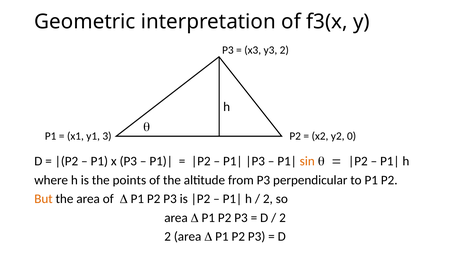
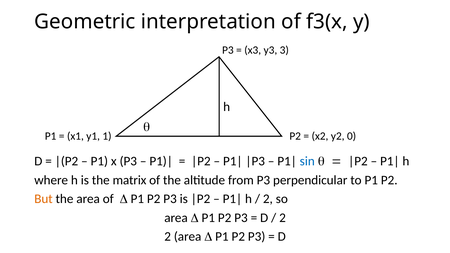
y3 2: 2 -> 3
3: 3 -> 1
sin colour: orange -> blue
points: points -> matrix
